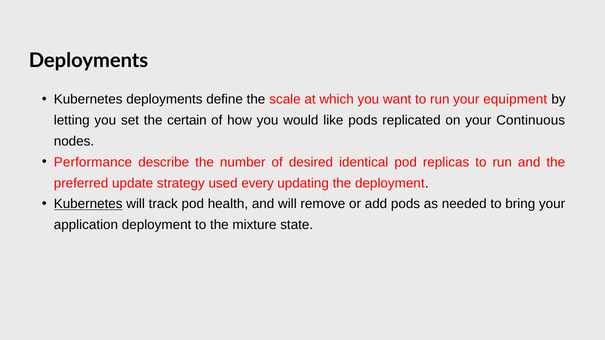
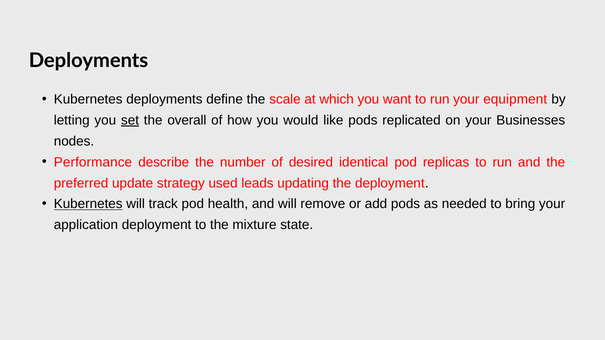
set underline: none -> present
certain: certain -> overall
Continuous: Continuous -> Businesses
every: every -> leads
